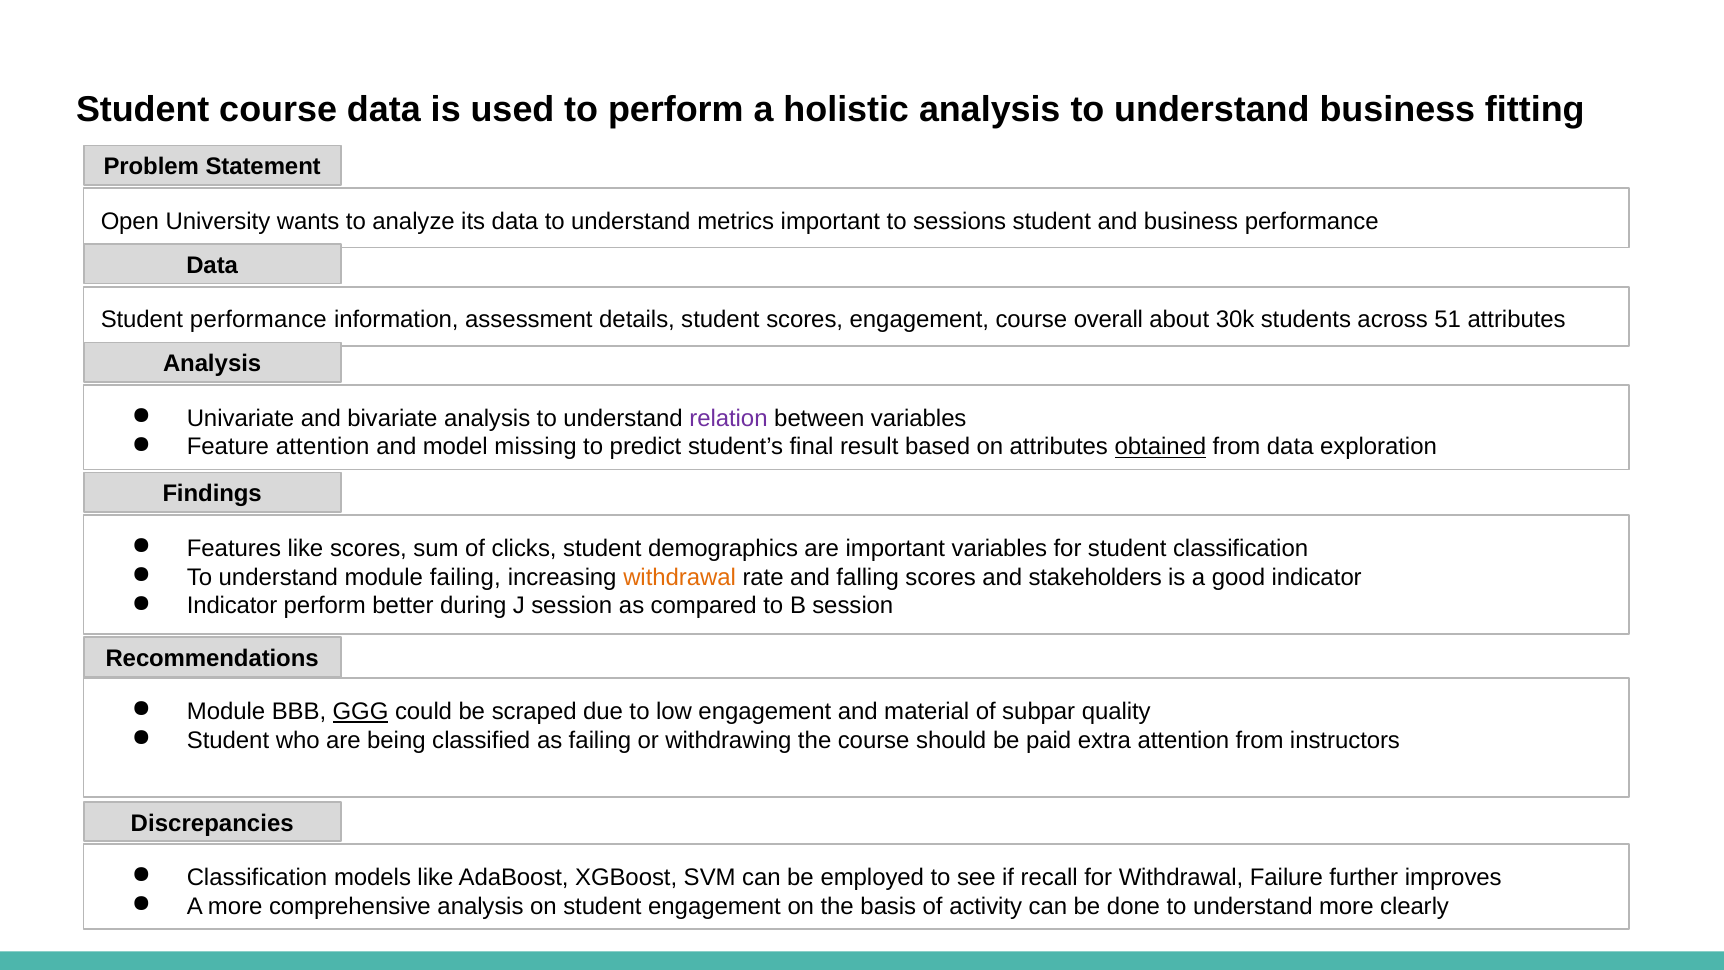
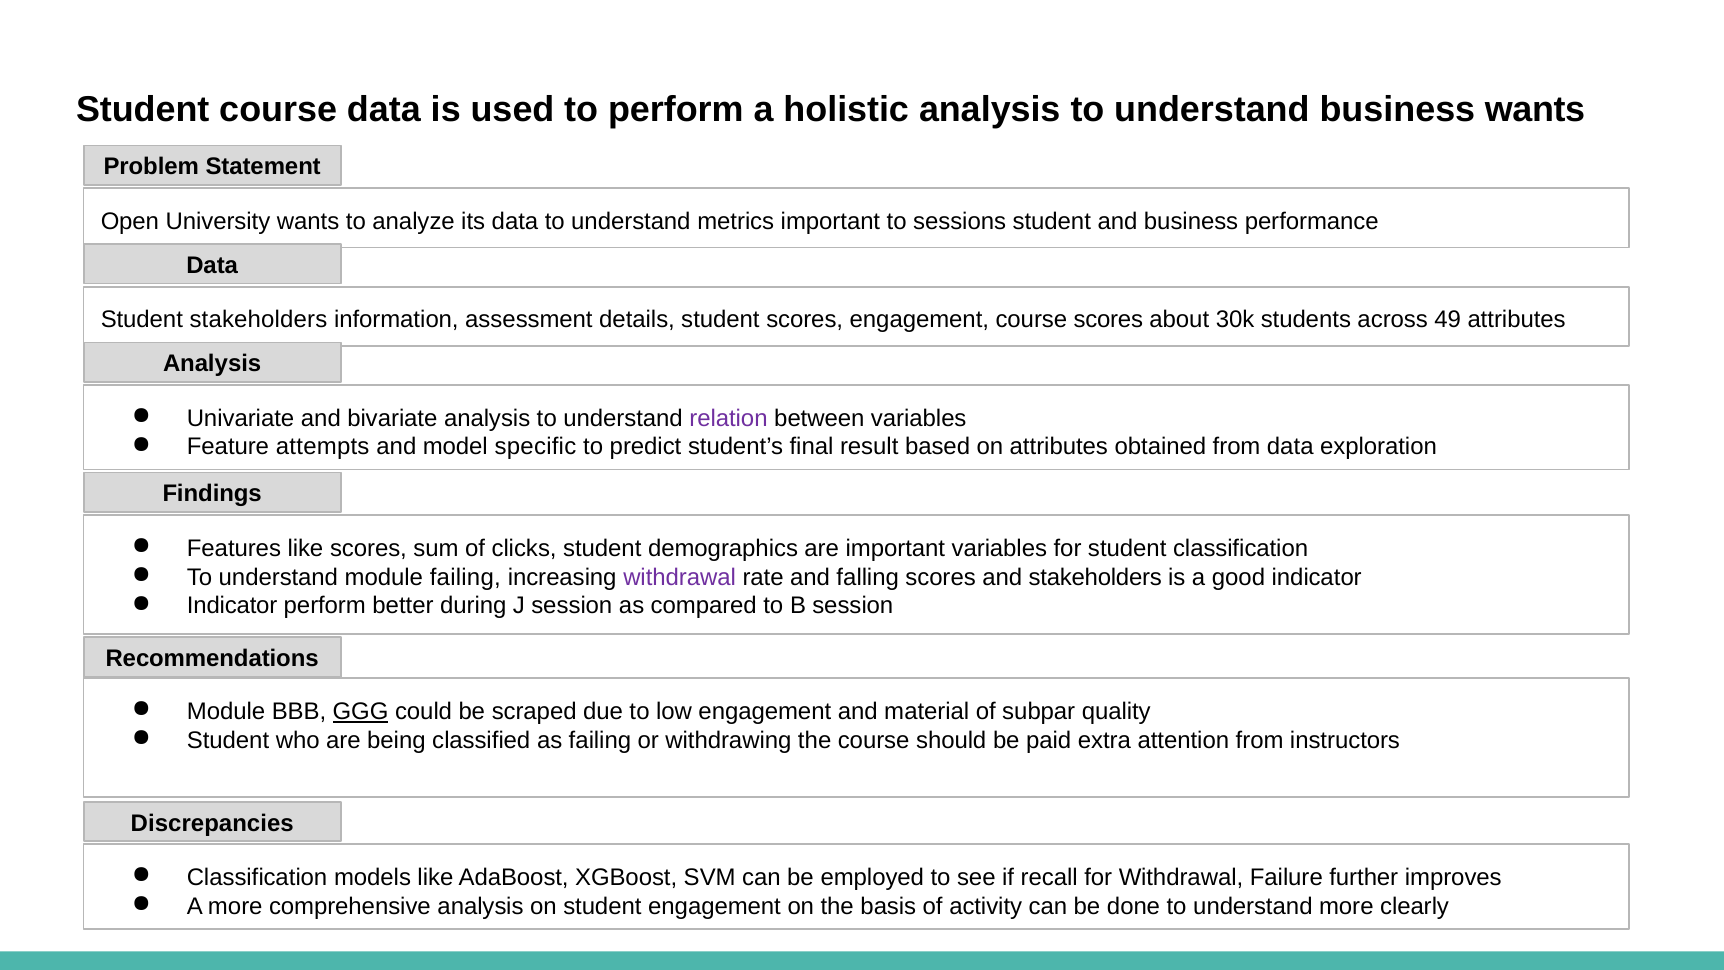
business fitting: fitting -> wants
Student performance: performance -> stakeholders
course overall: overall -> scores
51: 51 -> 49
Feature attention: attention -> attempts
missing: missing -> specific
obtained underline: present -> none
withdrawal at (680, 577) colour: orange -> purple
